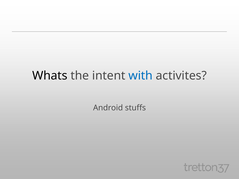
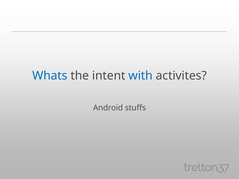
Whats colour: black -> blue
